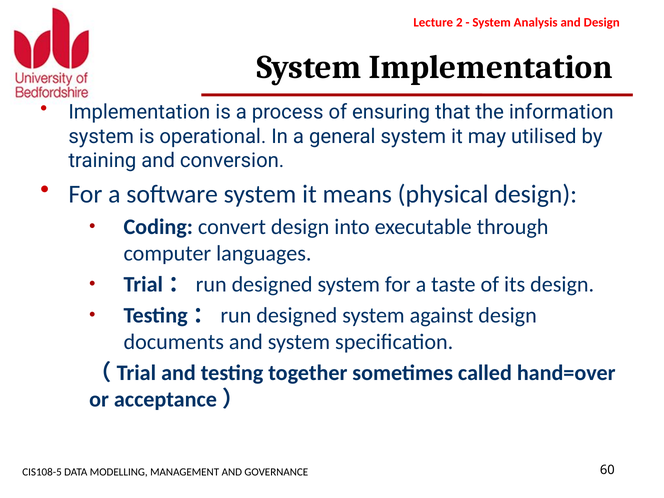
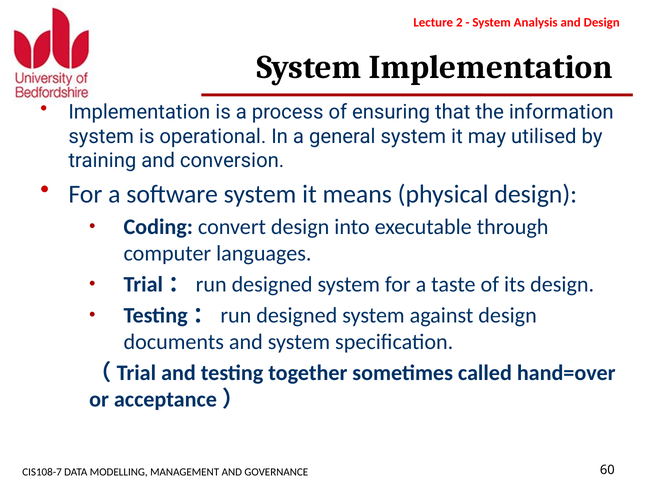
CIS108-5: CIS108-5 -> CIS108-7
